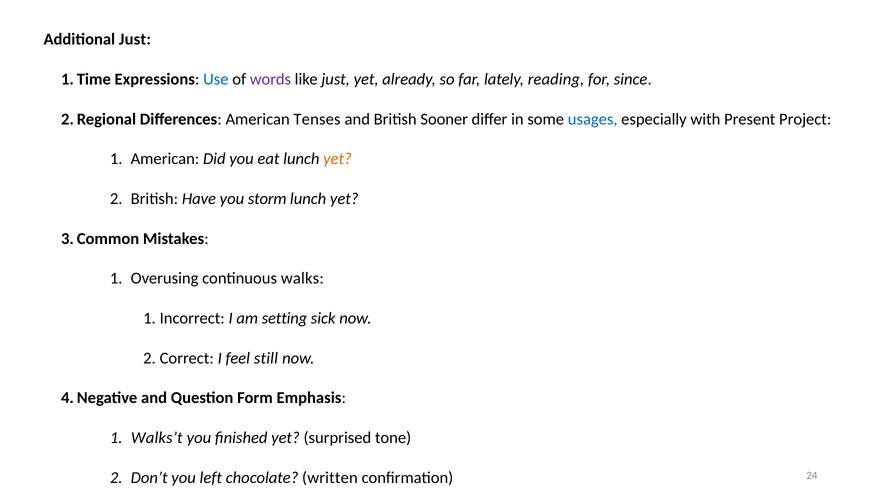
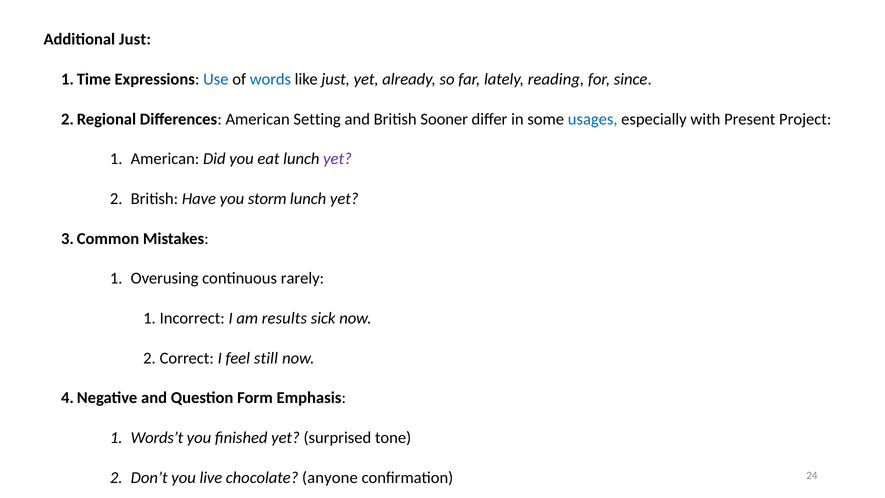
words colour: purple -> blue
Tenses: Tenses -> Setting
yet at (337, 159) colour: orange -> purple
walks: walks -> rarely
setting: setting -> results
Walks’t: Walks’t -> Words’t
left: left -> live
written: written -> anyone
